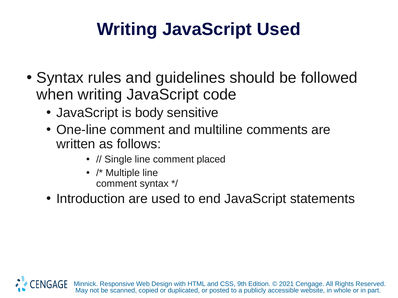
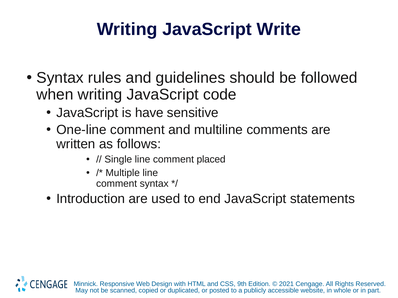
JavaScript Used: Used -> Write
body: body -> have
